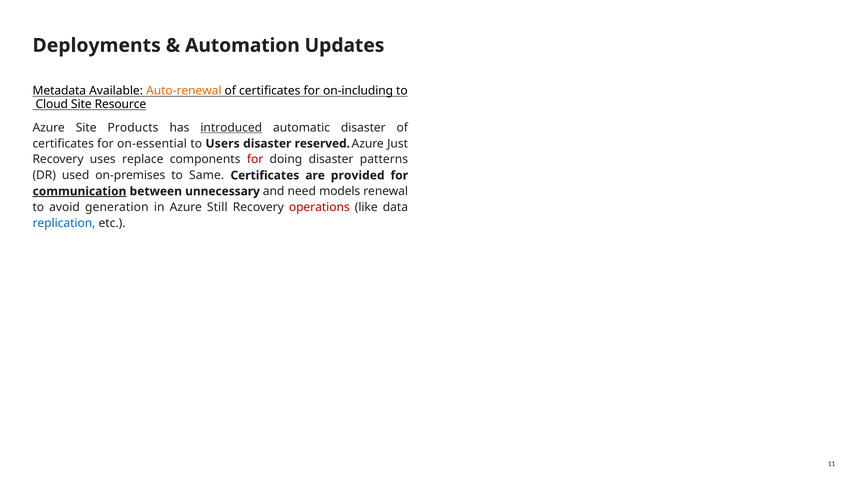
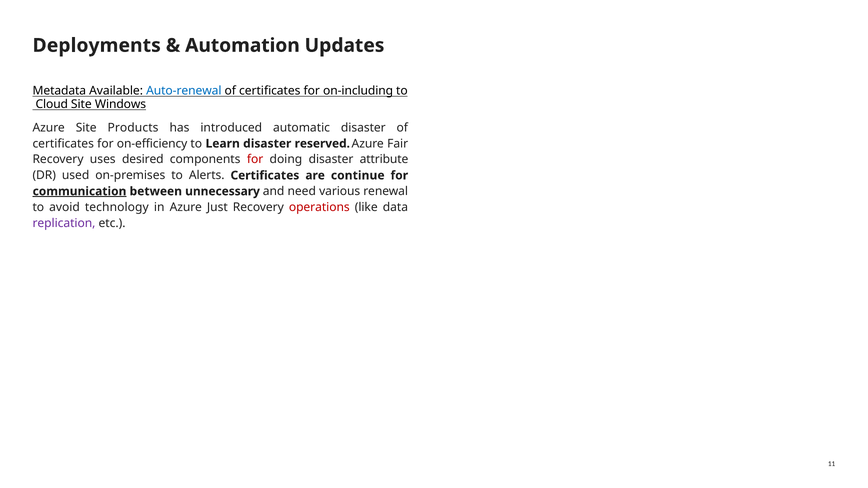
Auto-renewal colour: orange -> blue
Resource: Resource -> Windows
introduced underline: present -> none
on-essential: on-essential -> on-efficiency
Users: Users -> Learn
Just: Just -> Fair
replace: replace -> desired
patterns: patterns -> attribute
Same: Same -> Alerts
provided: provided -> continue
models: models -> various
generation: generation -> technology
Still: Still -> Just
replication colour: blue -> purple
